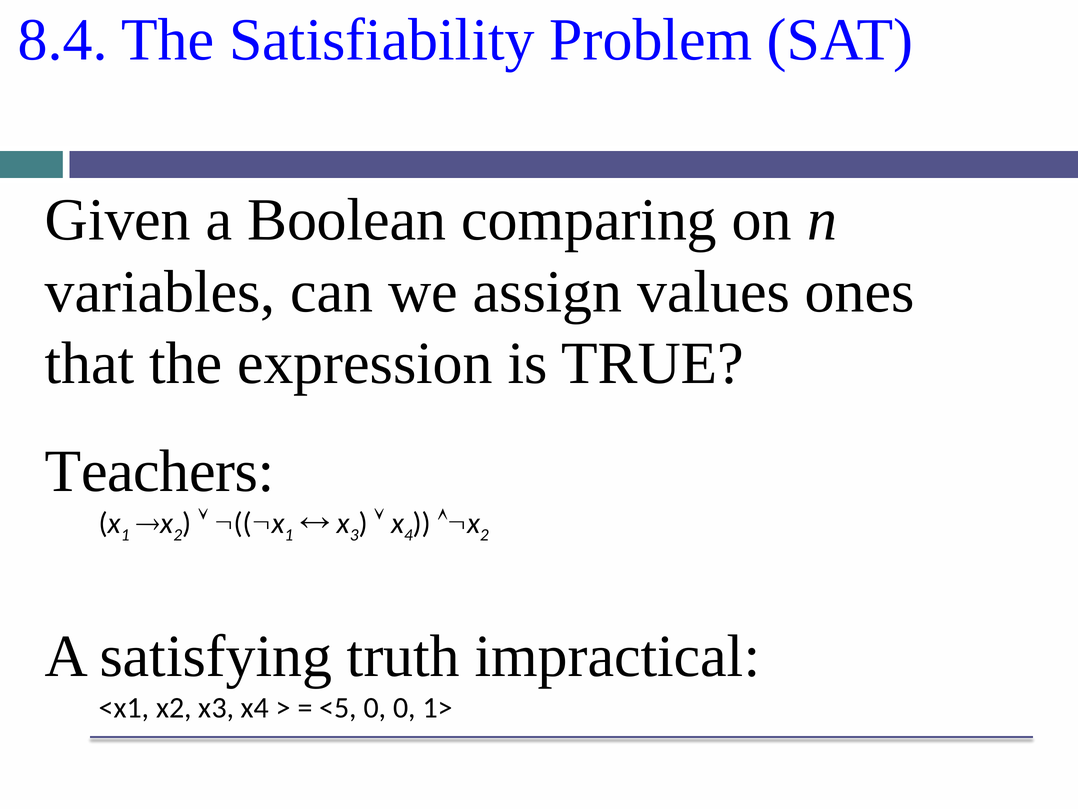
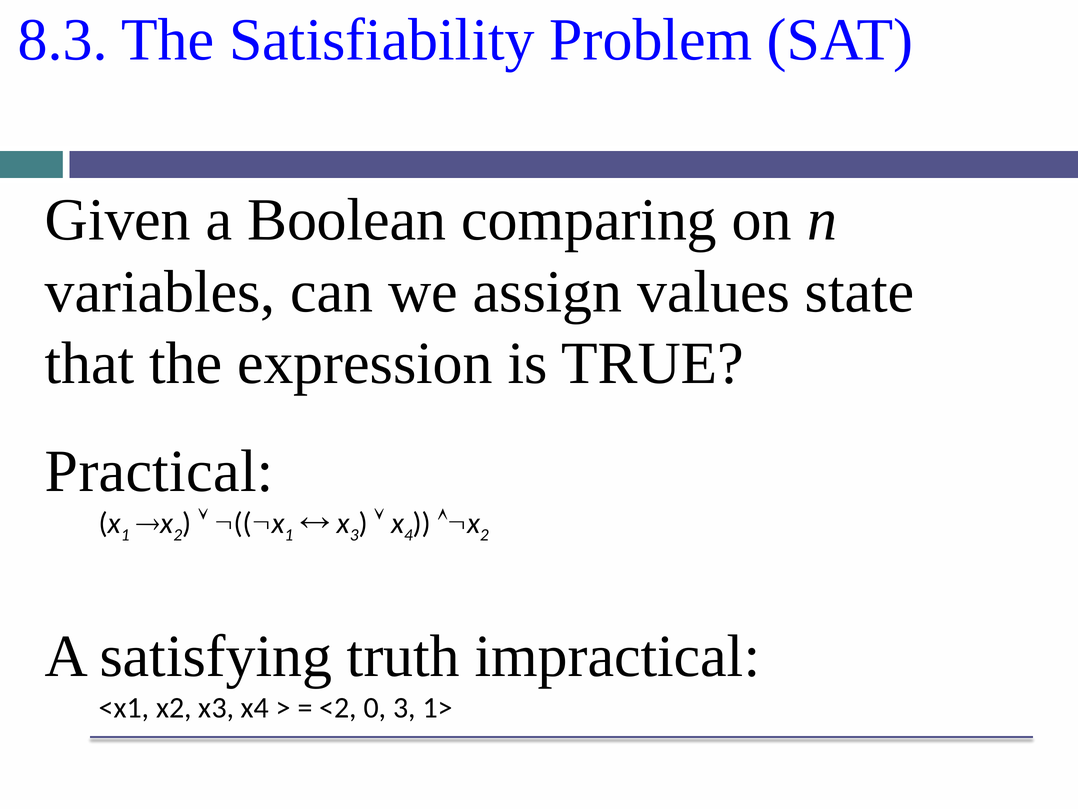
8.4: 8.4 -> 8.3
ones: ones -> state
Teachers: Teachers -> Practical
<5: <5 -> <2
0 0: 0 -> 3
